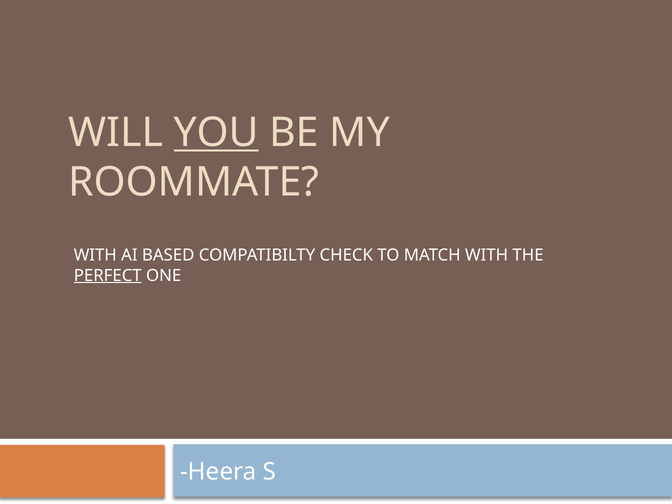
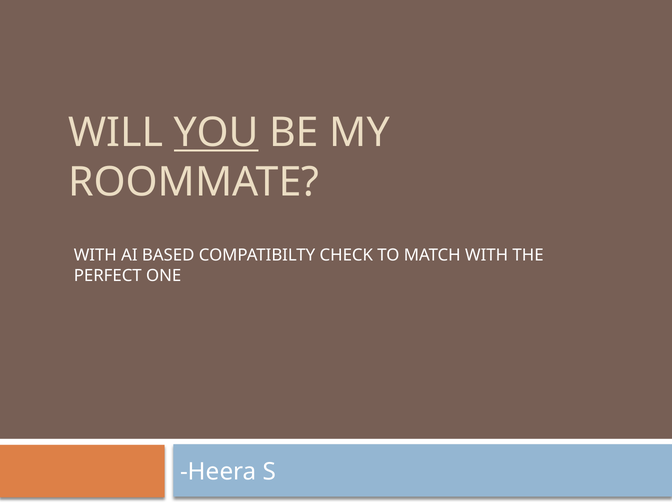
PERFECT underline: present -> none
